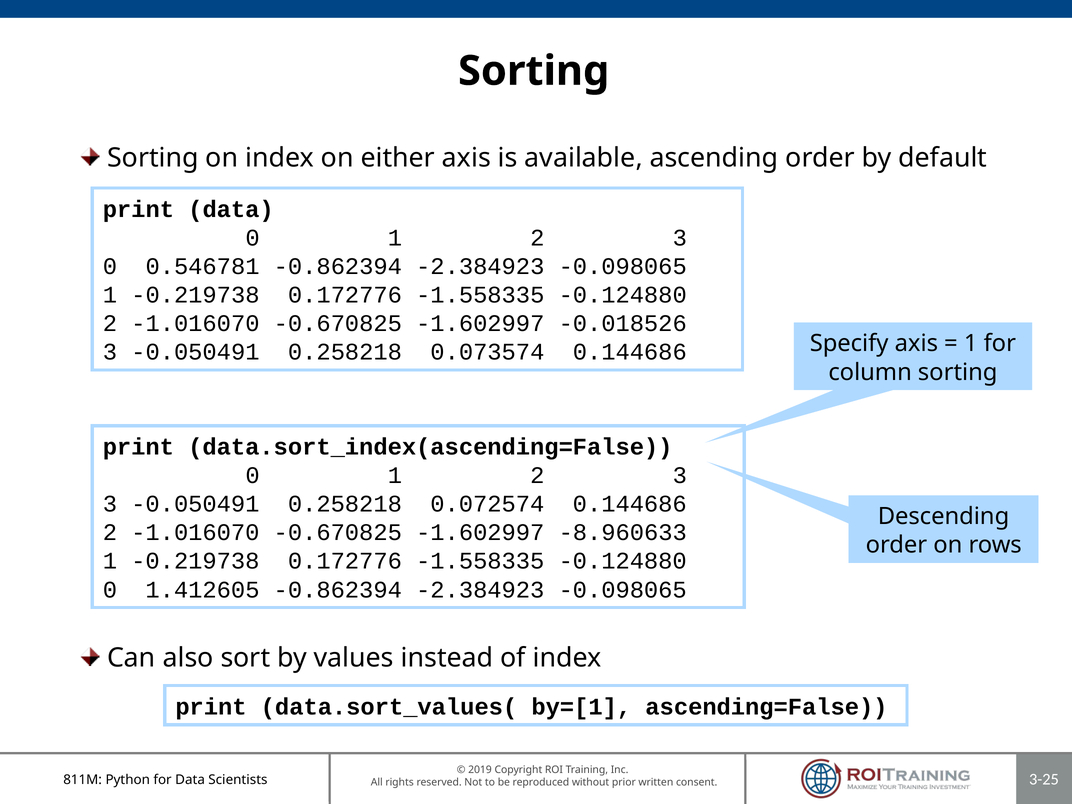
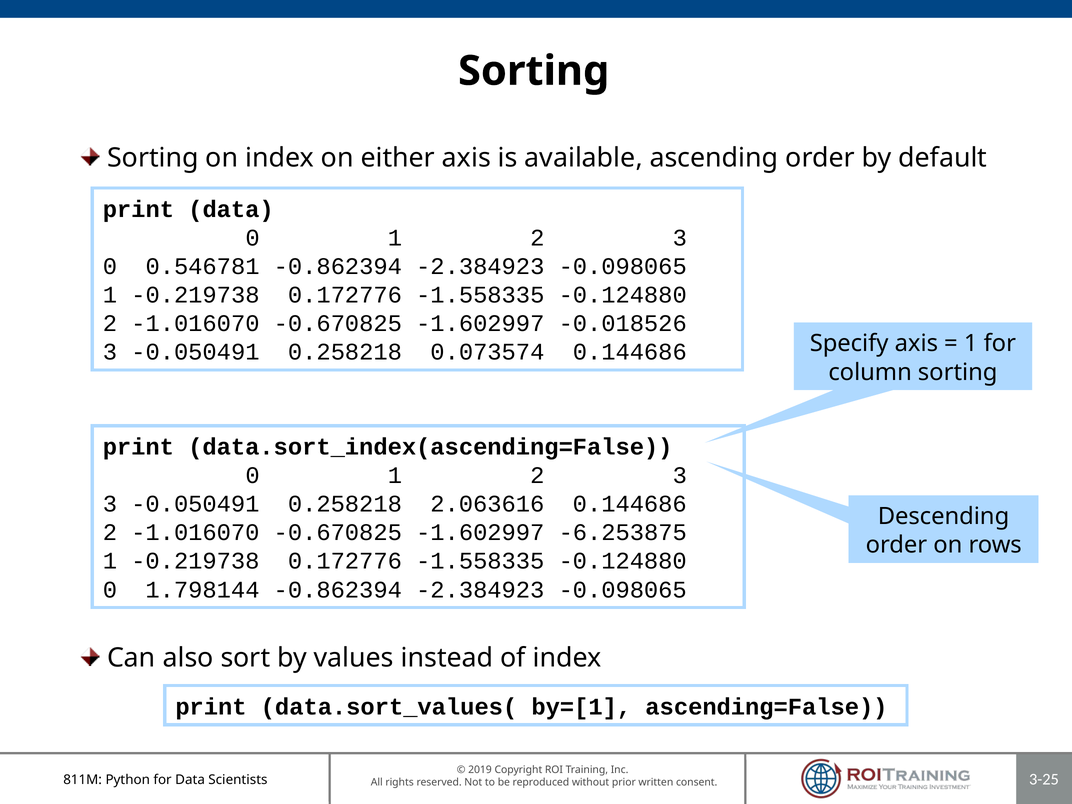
0.072574: 0.072574 -> 2.063616
-8.960633: -8.960633 -> -6.253875
1.412605: 1.412605 -> 1.798144
